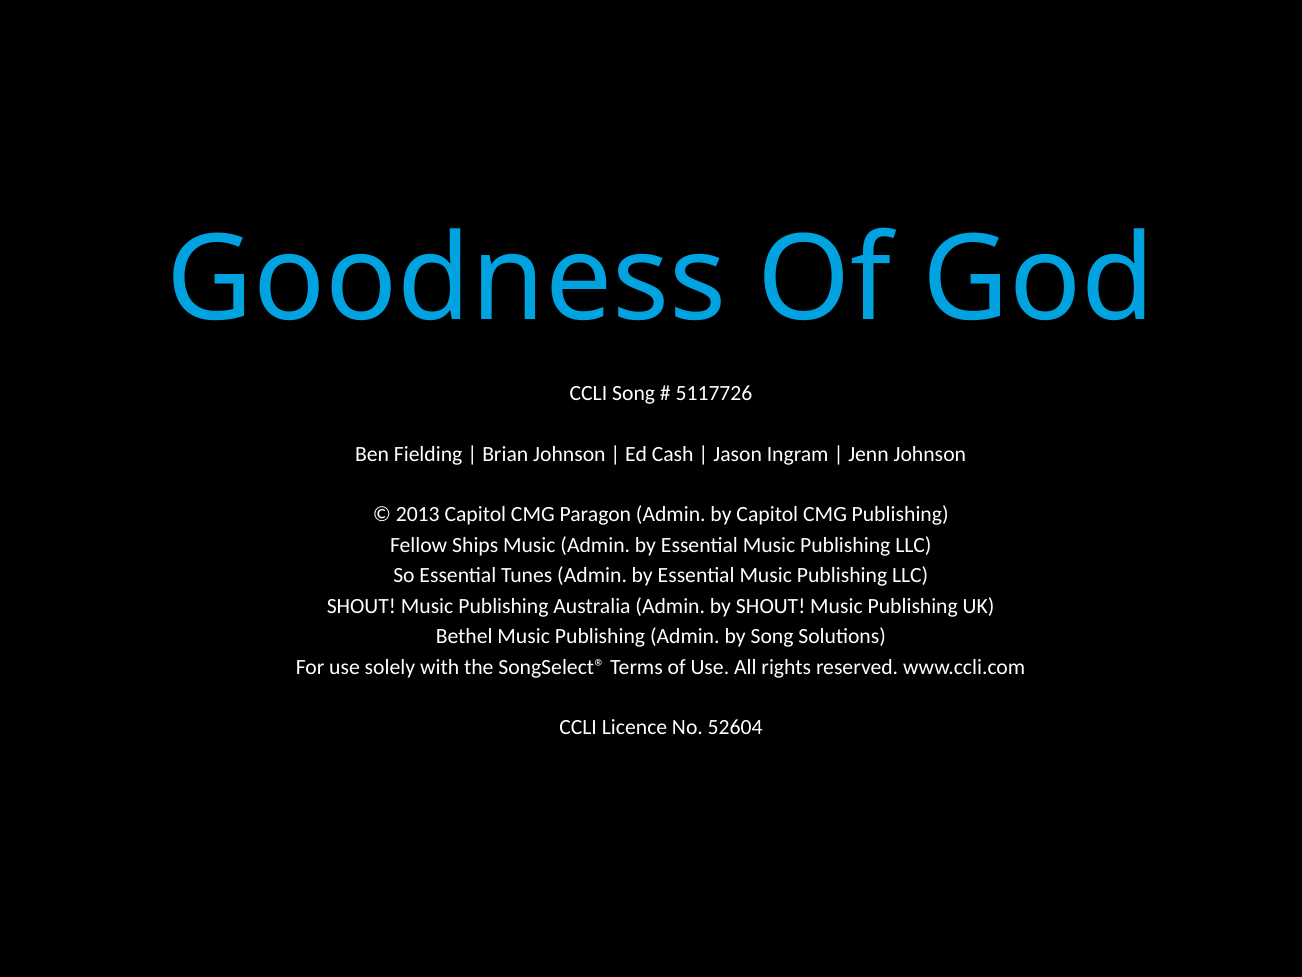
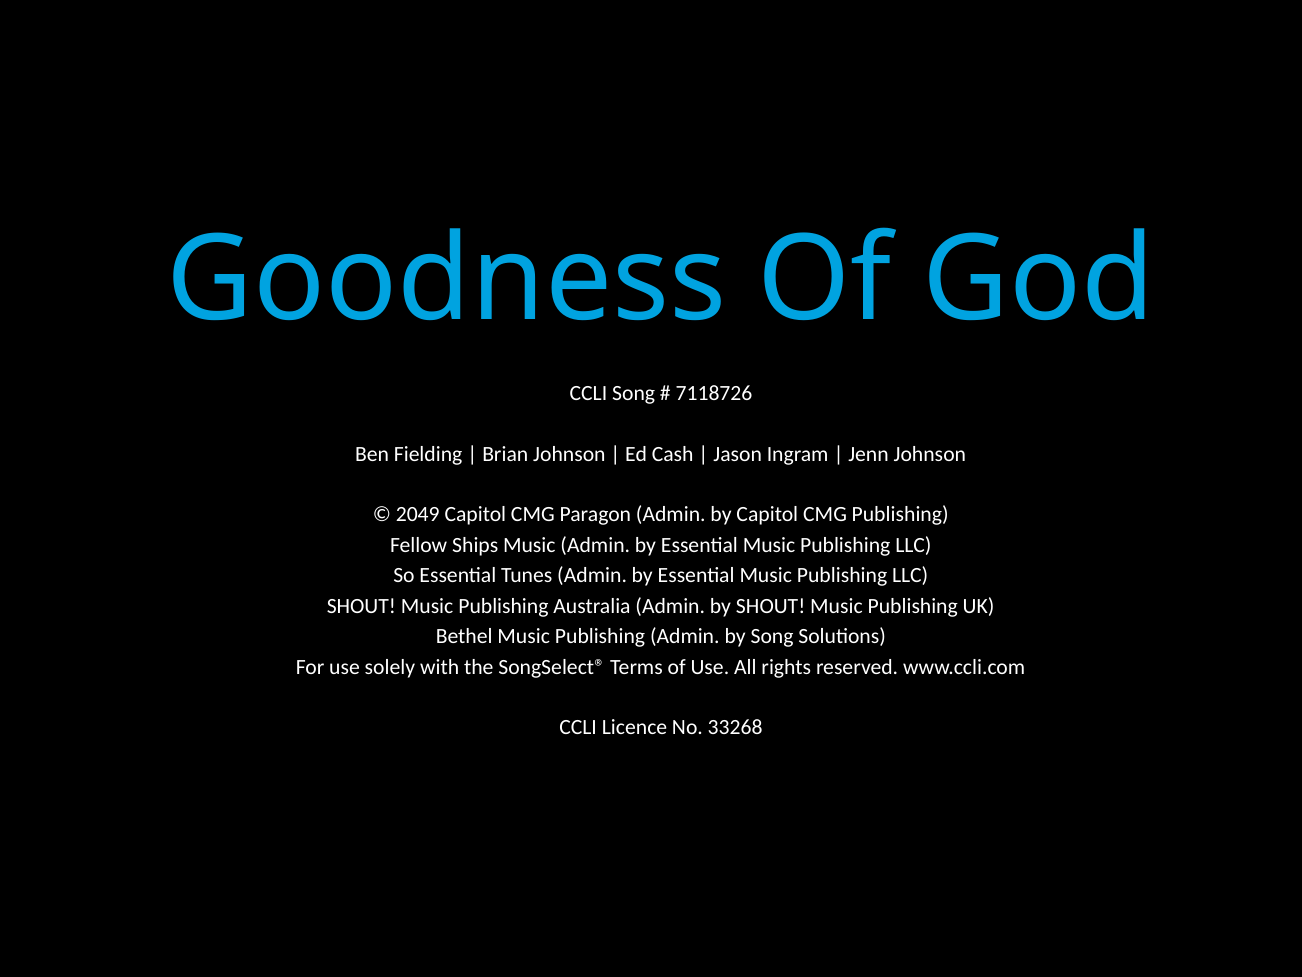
5117726: 5117726 -> 7118726
2013: 2013 -> 2049
52604: 52604 -> 33268
